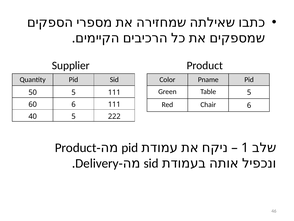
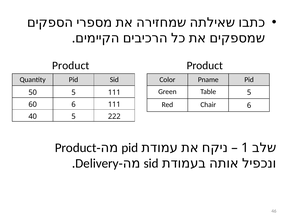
Supplier at (71, 65): Supplier -> Product
